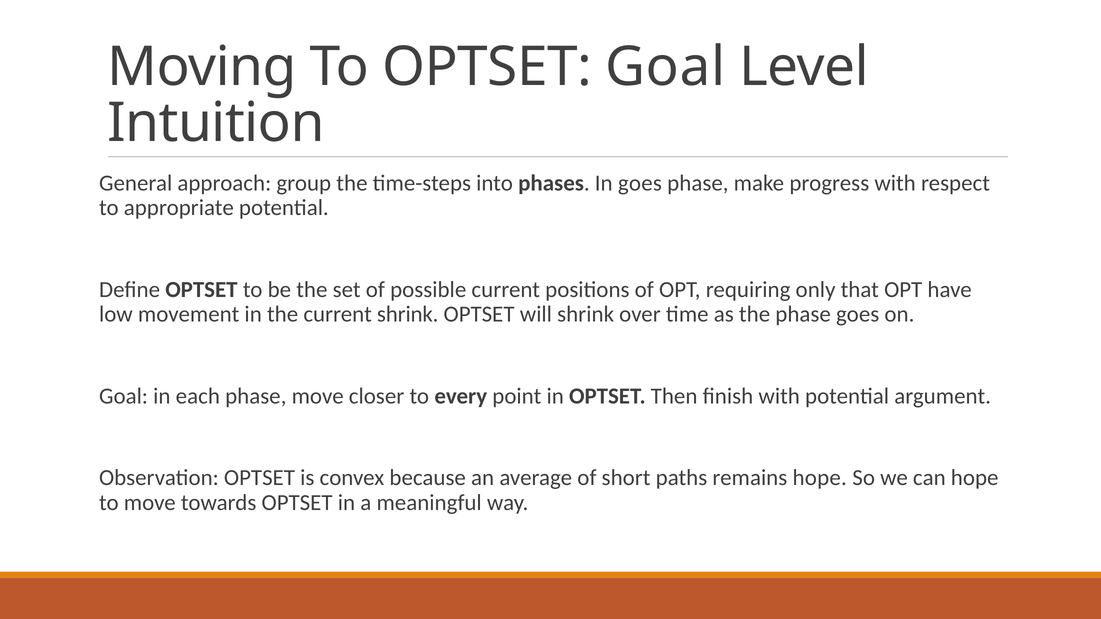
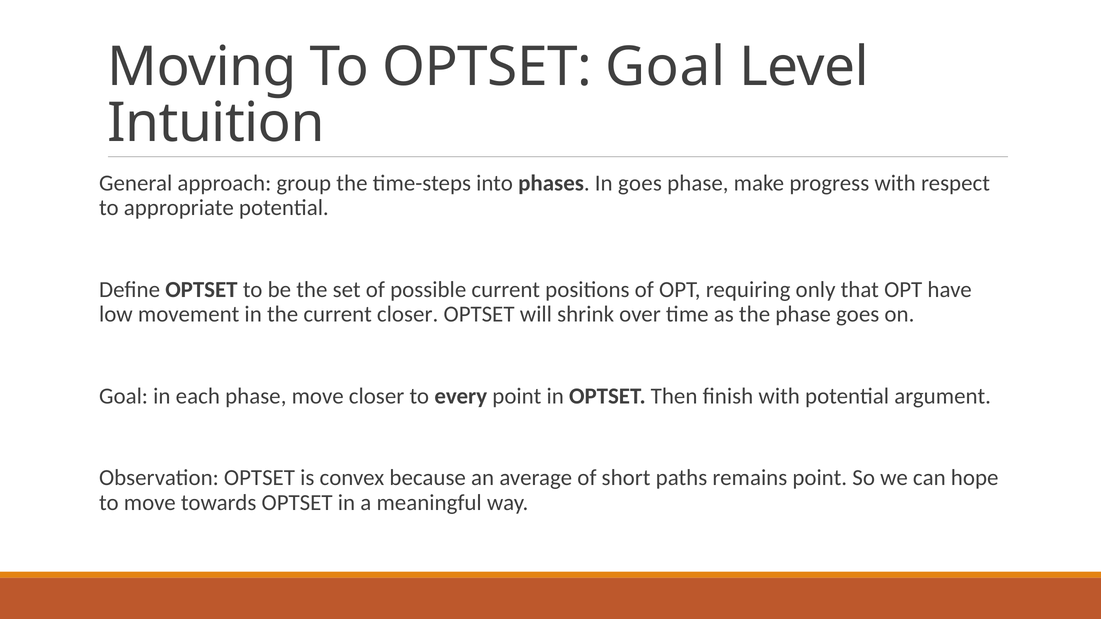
current shrink: shrink -> closer
remains hope: hope -> point
